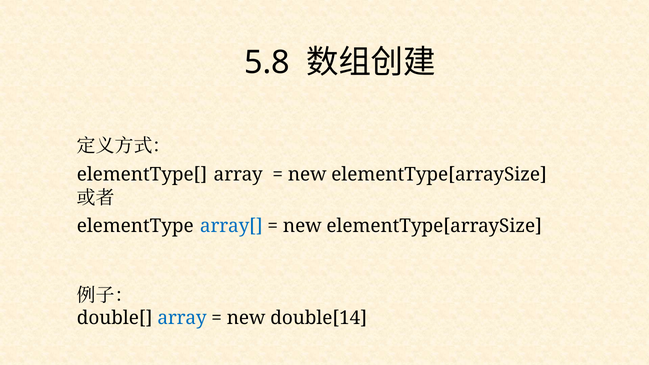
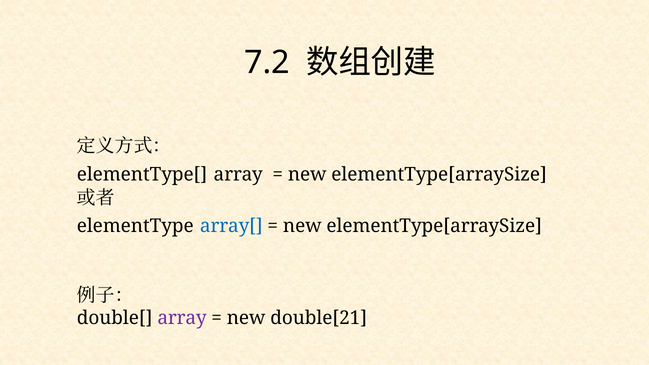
5.8: 5.8 -> 7.2
array at (182, 318) colour: blue -> purple
double[14: double[14 -> double[21
